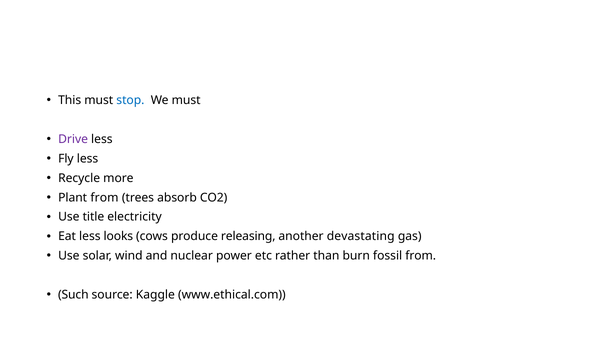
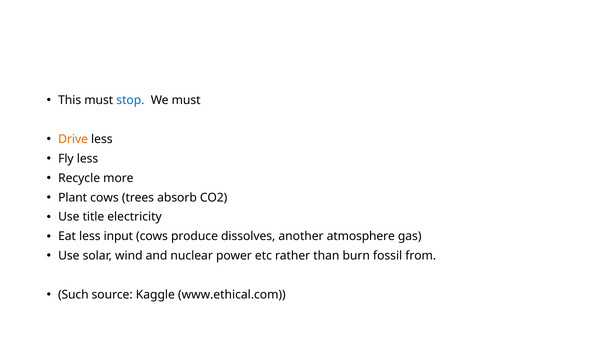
Drive colour: purple -> orange
Plant from: from -> cows
looks: looks -> input
releasing: releasing -> dissolves
devastating: devastating -> atmosphere
